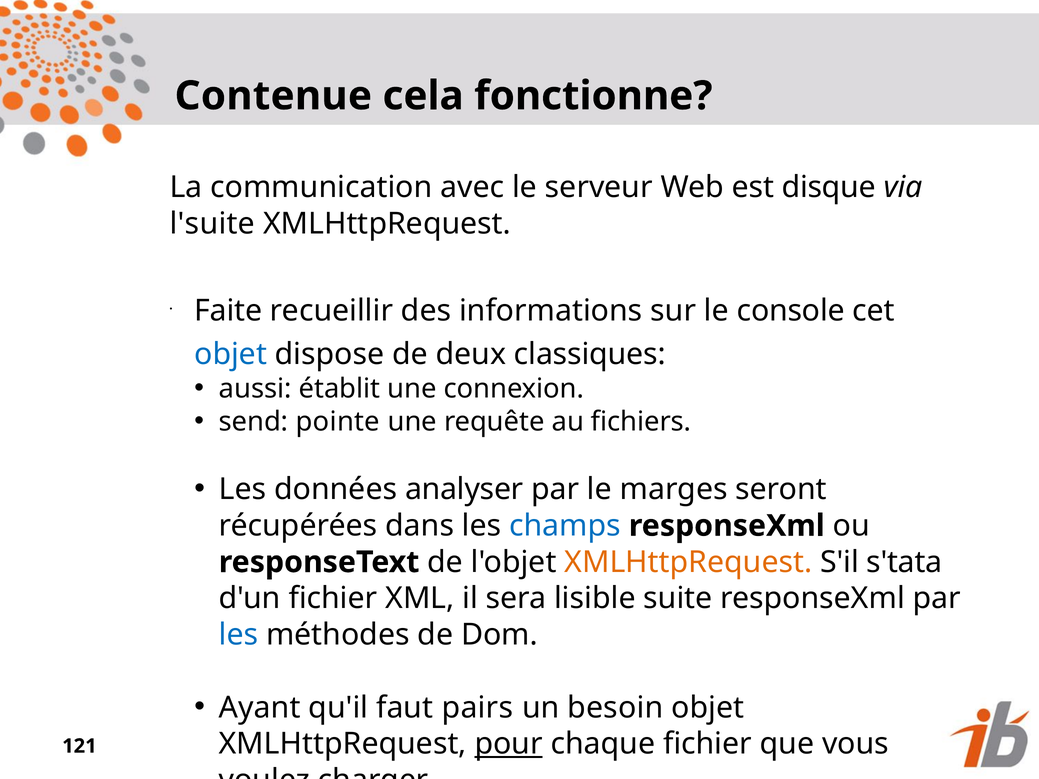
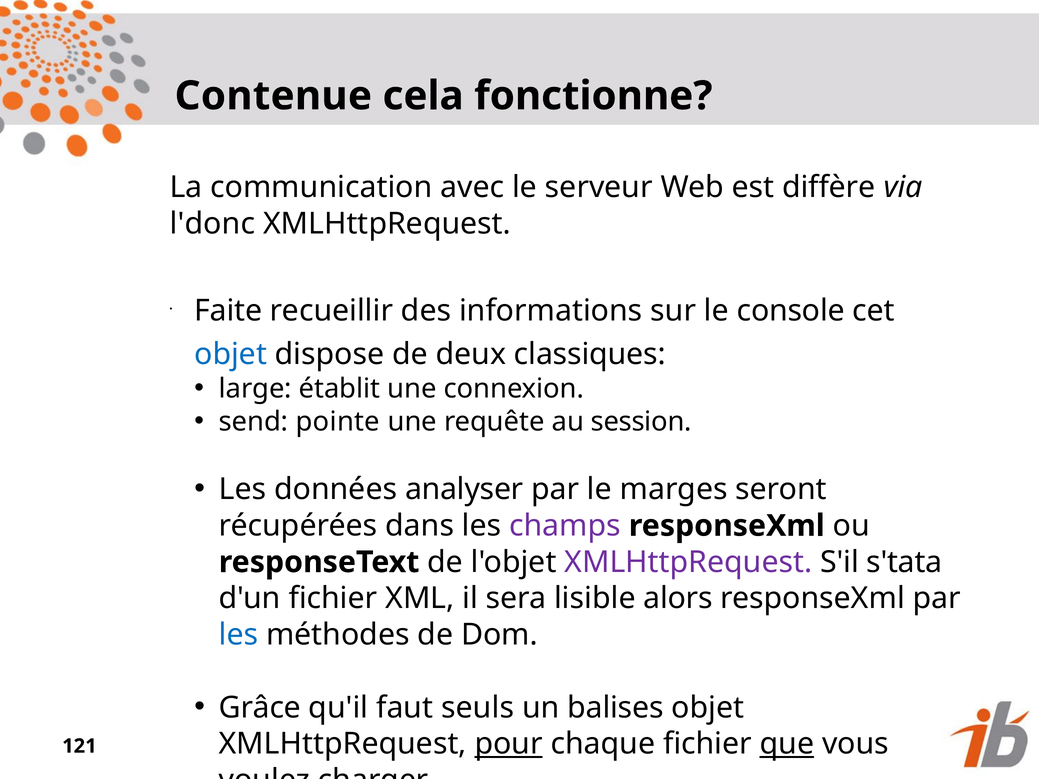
disque: disque -> diffère
l'suite: l'suite -> l'donc
aussi: aussi -> large
fichiers: fichiers -> session
champs colour: blue -> purple
XMLHttpRequest at (688, 562) colour: orange -> purple
suite: suite -> alors
Ayant: Ayant -> Grâce
pairs: pairs -> seuls
besoin: besoin -> balises
que underline: none -> present
